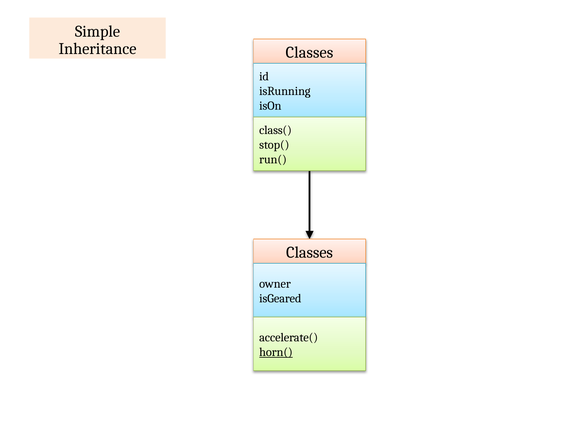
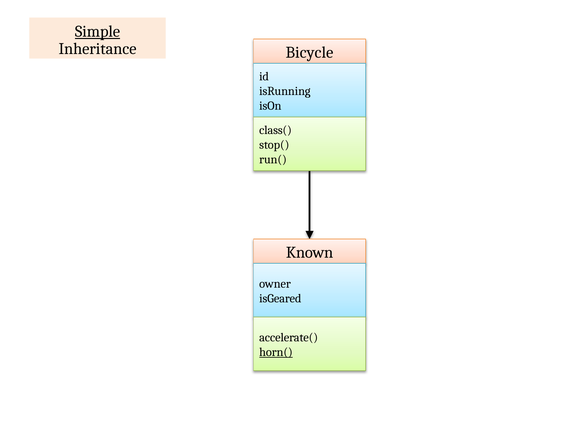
Simple underline: none -> present
Inheritance Classes: Classes -> Bicycle
Classes at (310, 252): Classes -> Known
